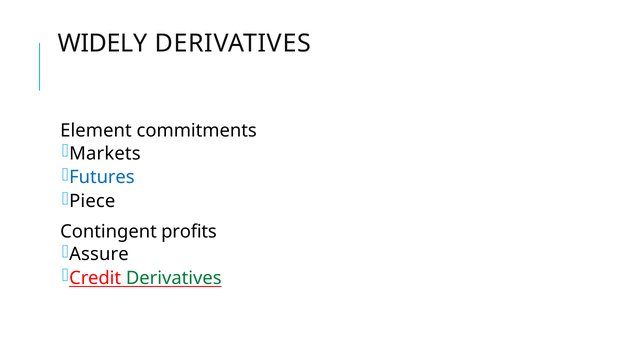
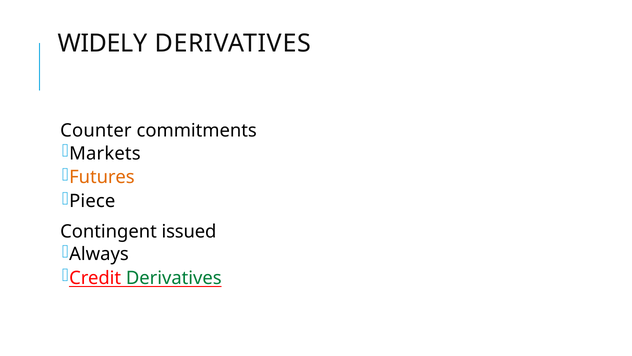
Element: Element -> Counter
Futures colour: blue -> orange
profits: profits -> issued
Assure: Assure -> Always
